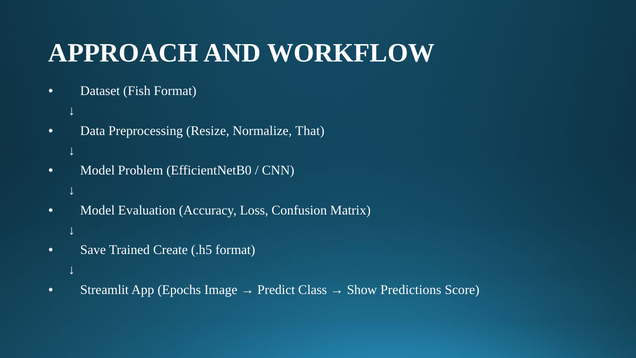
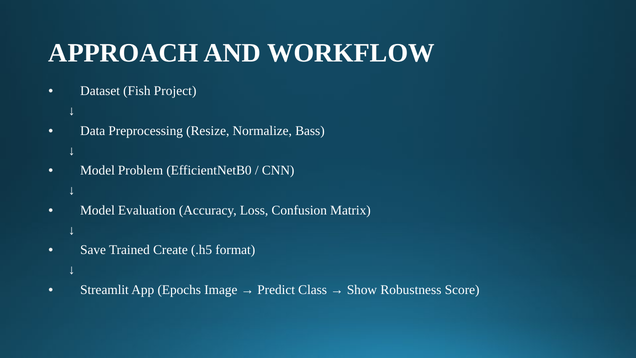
Fish Format: Format -> Project
That: That -> Bass
Predictions: Predictions -> Robustness
